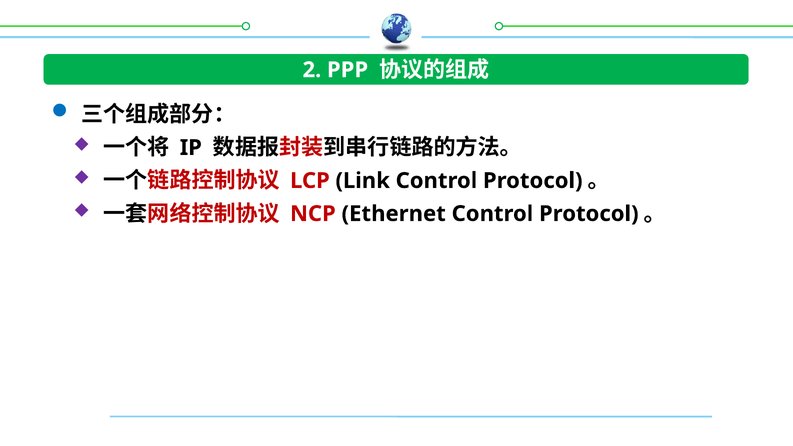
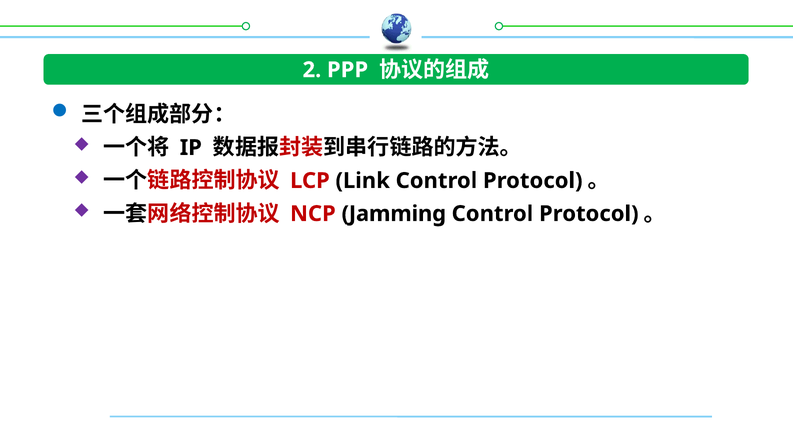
Ethernet: Ethernet -> Jamming
